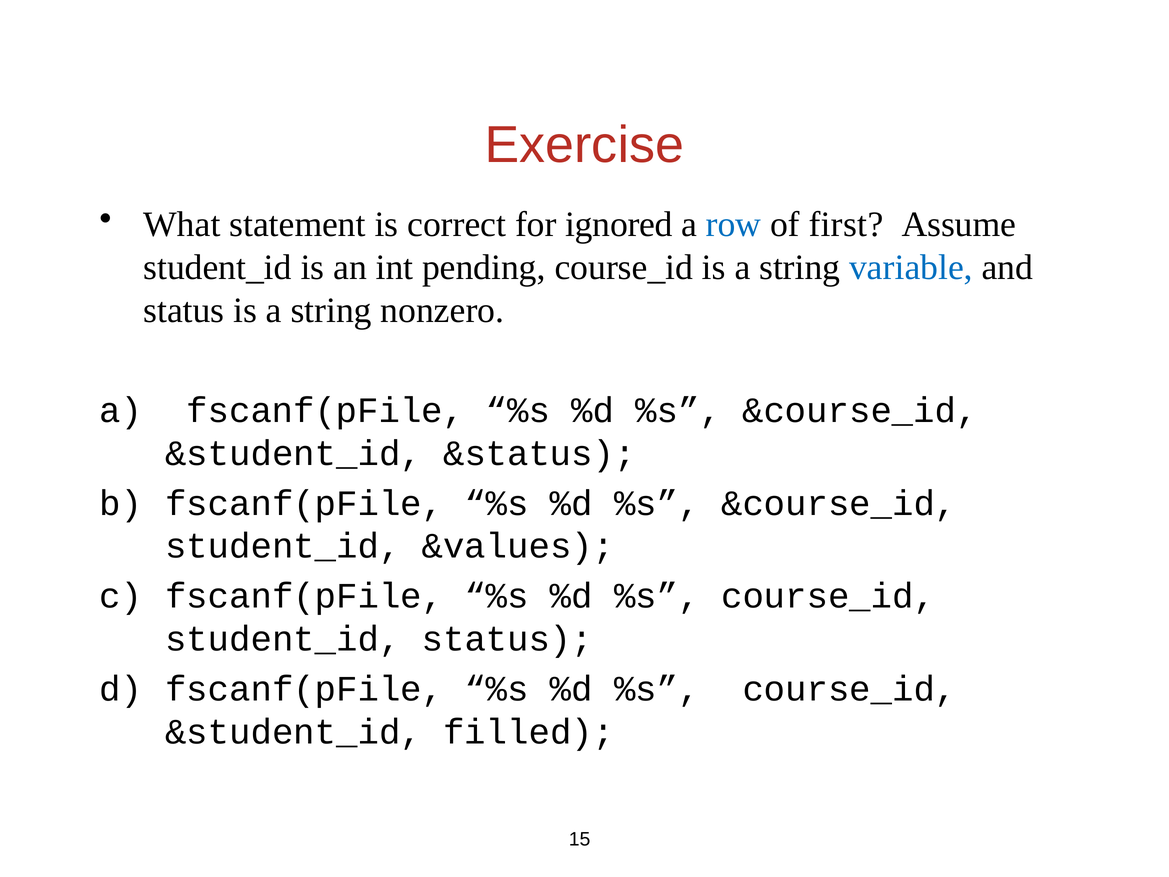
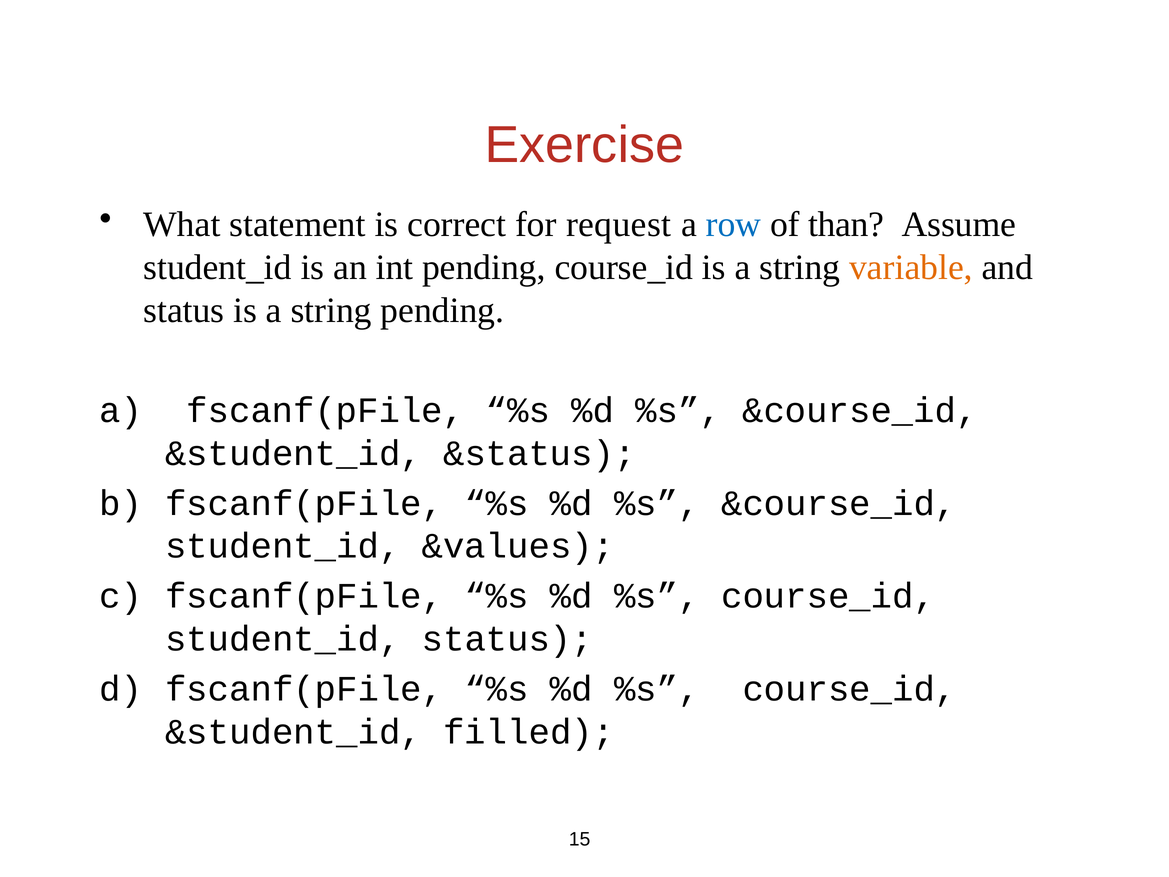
ignored: ignored -> request
first: first -> than
variable colour: blue -> orange
string nonzero: nonzero -> pending
